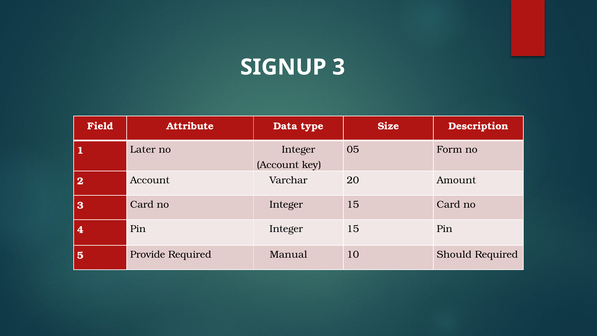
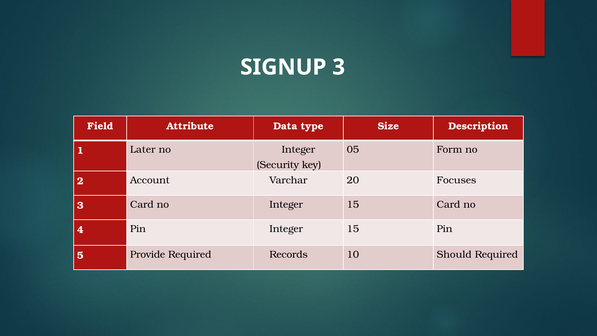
Account at (278, 165): Account -> Security
Amount: Amount -> Focuses
Manual: Manual -> Records
